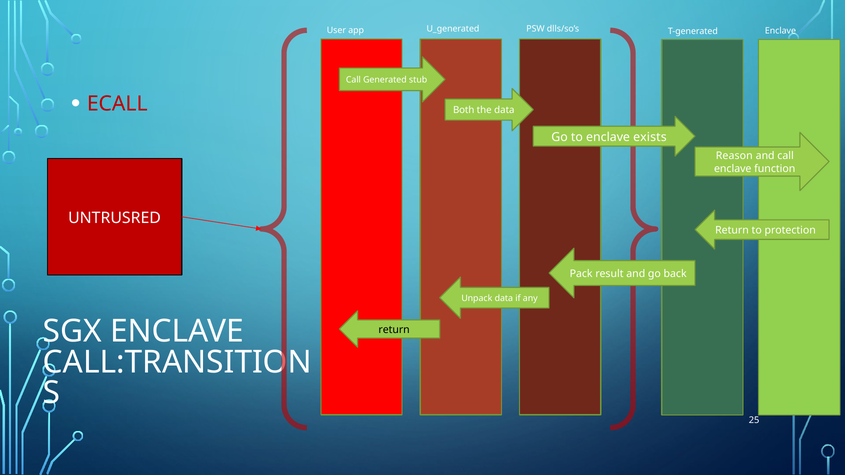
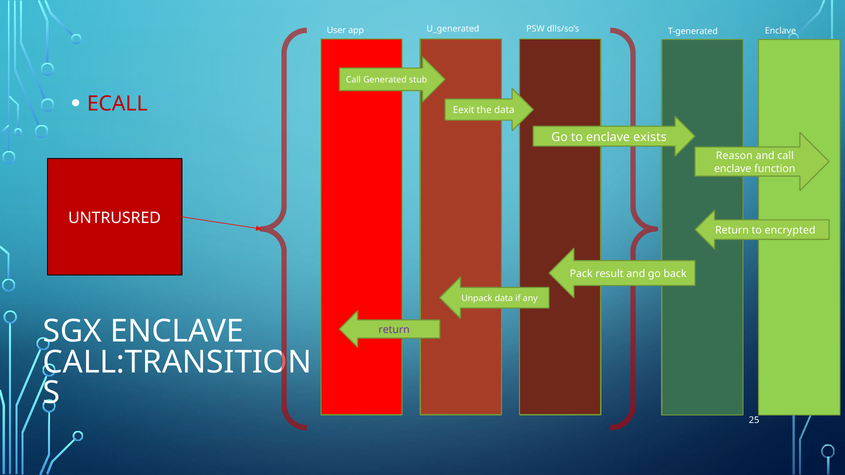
Both: Both -> Eexit
protection: protection -> encrypted
return at (394, 330) colour: black -> purple
